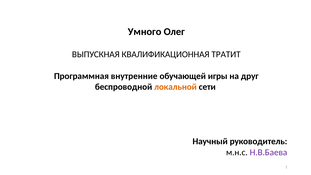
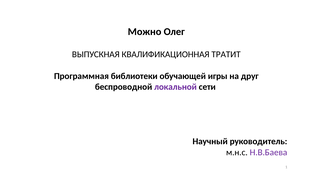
Умного: Умного -> Можно
внутренние: внутренние -> библиотеки
локальной colour: orange -> purple
